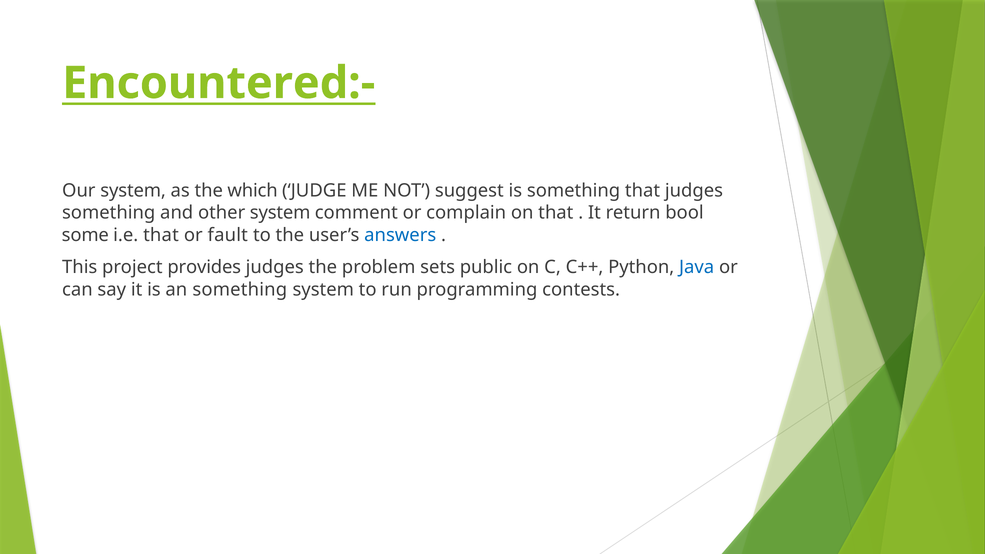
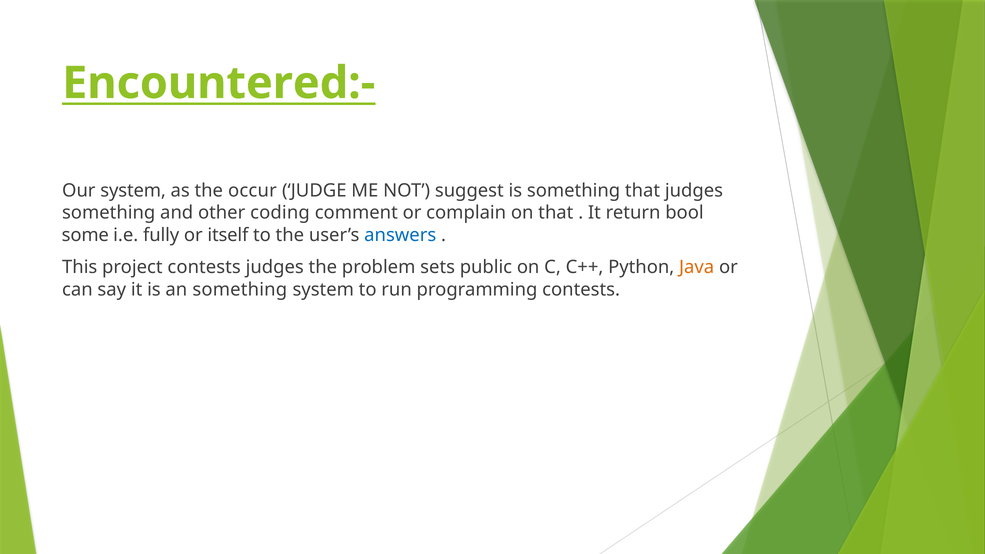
which: which -> occur
other system: system -> coding
i.e that: that -> fully
fault: fault -> itself
project provides: provides -> contests
Java colour: blue -> orange
